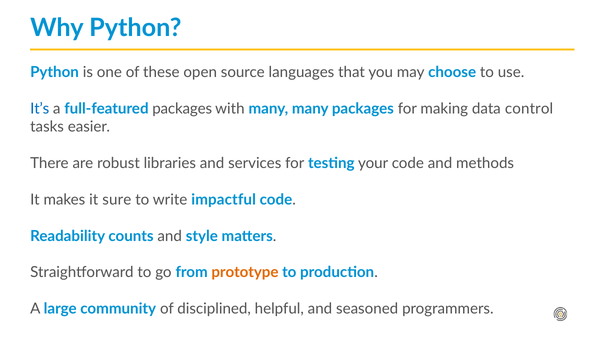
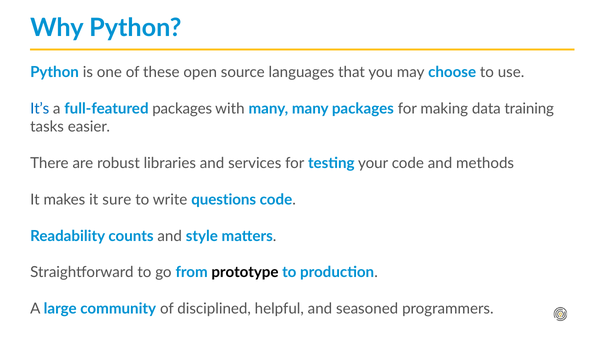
control: control -> training
impactful: impactful -> questions
prototype colour: orange -> black
